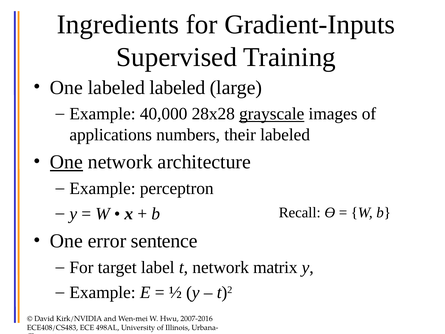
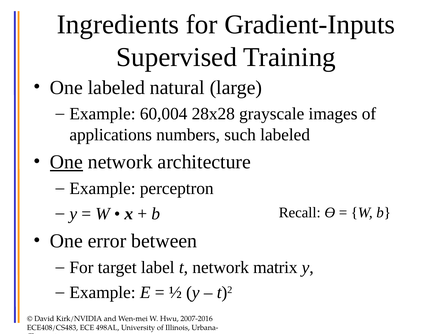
labeled labeled: labeled -> natural
40,000: 40,000 -> 60,004
grayscale underline: present -> none
their: their -> such
sentence: sentence -> between
